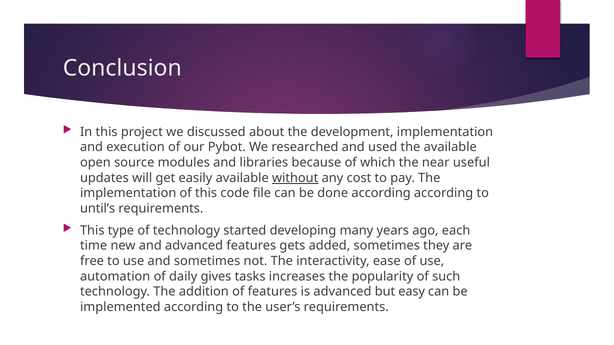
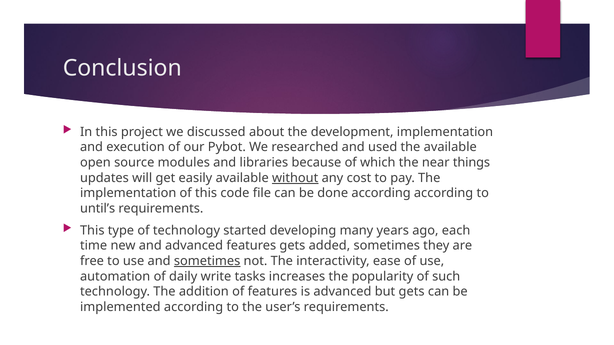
useful: useful -> things
sometimes at (207, 261) underline: none -> present
gives: gives -> write
but easy: easy -> gets
